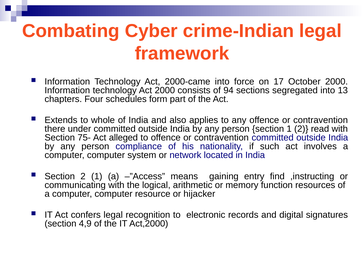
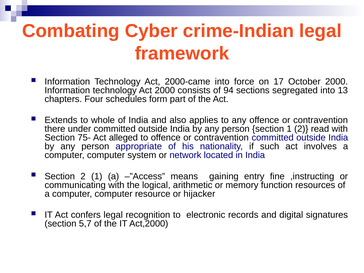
compliance: compliance -> appropriate
find: find -> fine
4,9: 4,9 -> 5,7
